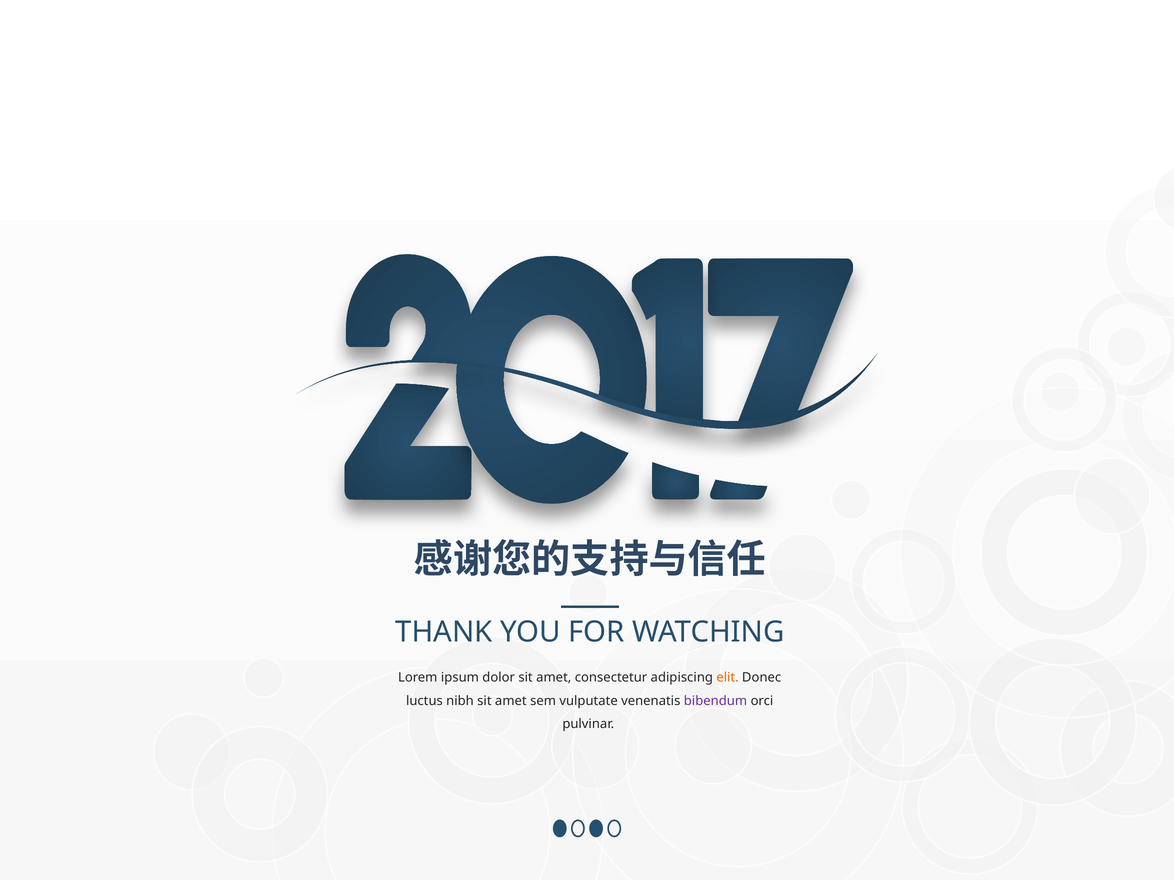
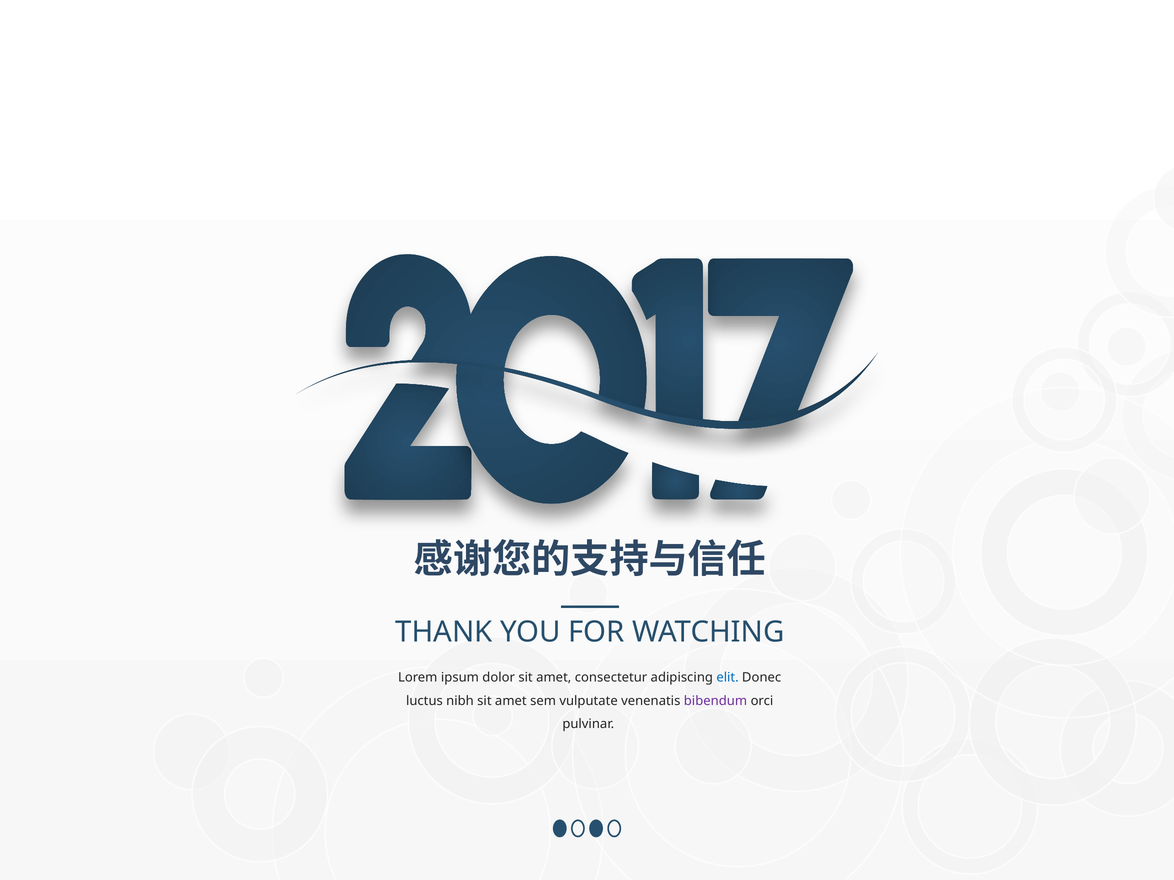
elit colour: orange -> blue
